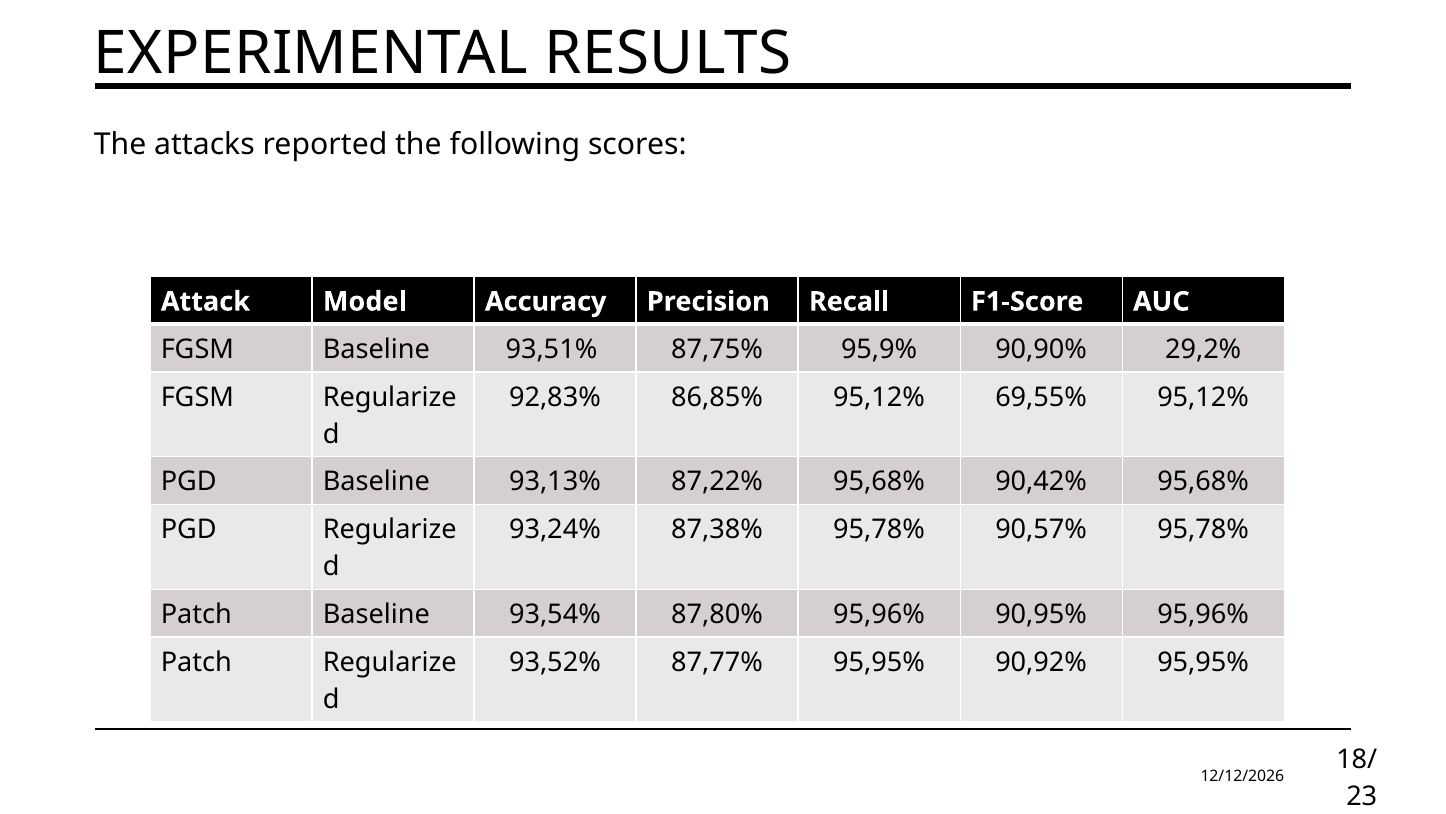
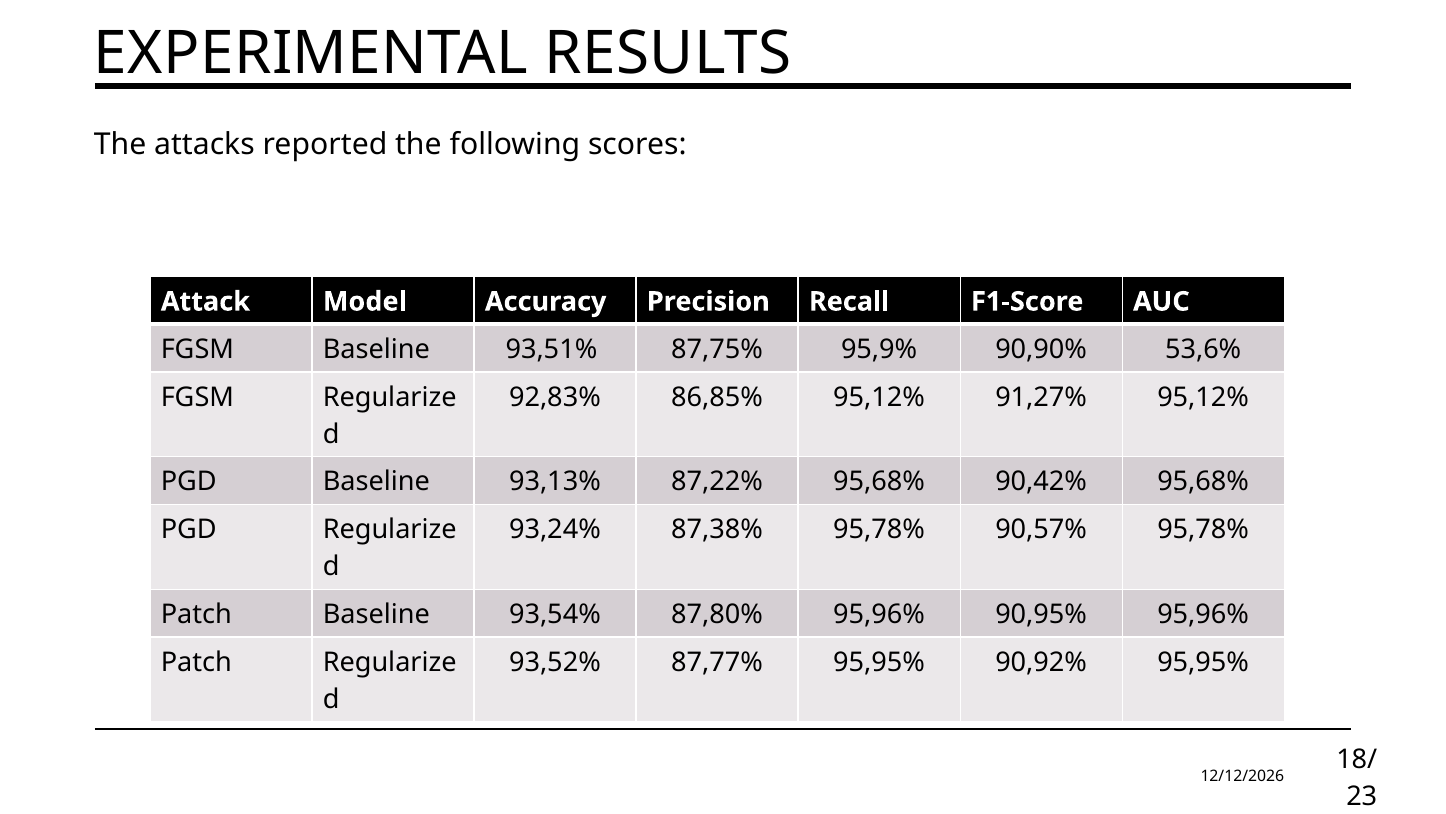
29,2%: 29,2% -> 53,6%
69,55%: 69,55% -> 91,27%
